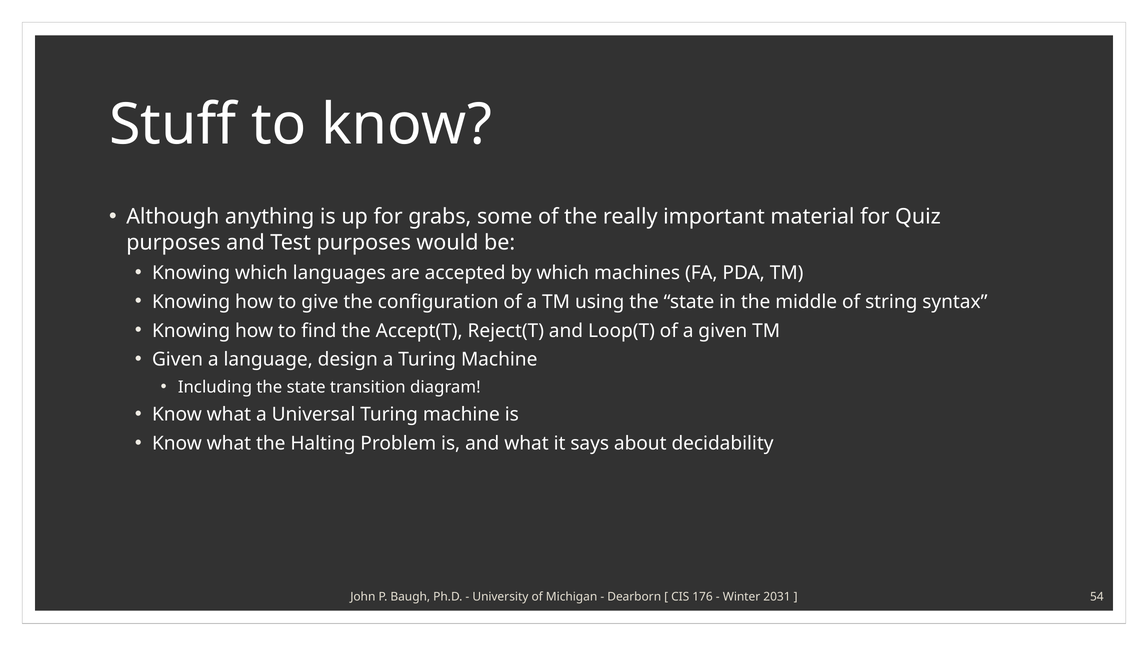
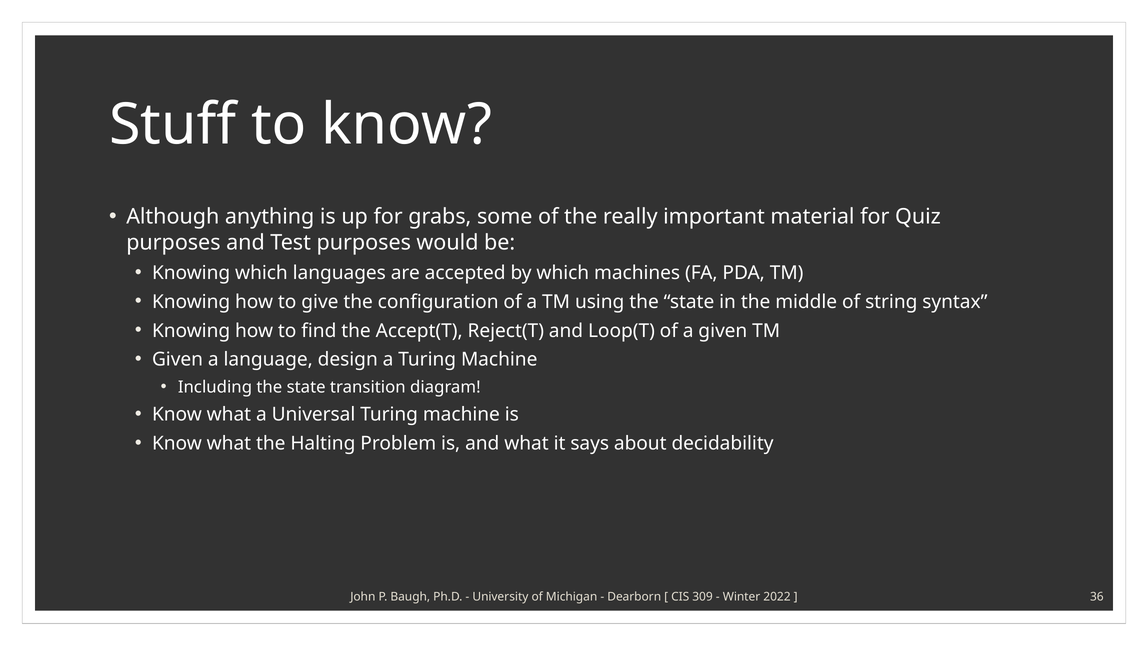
176: 176 -> 309
2031: 2031 -> 2022
54: 54 -> 36
